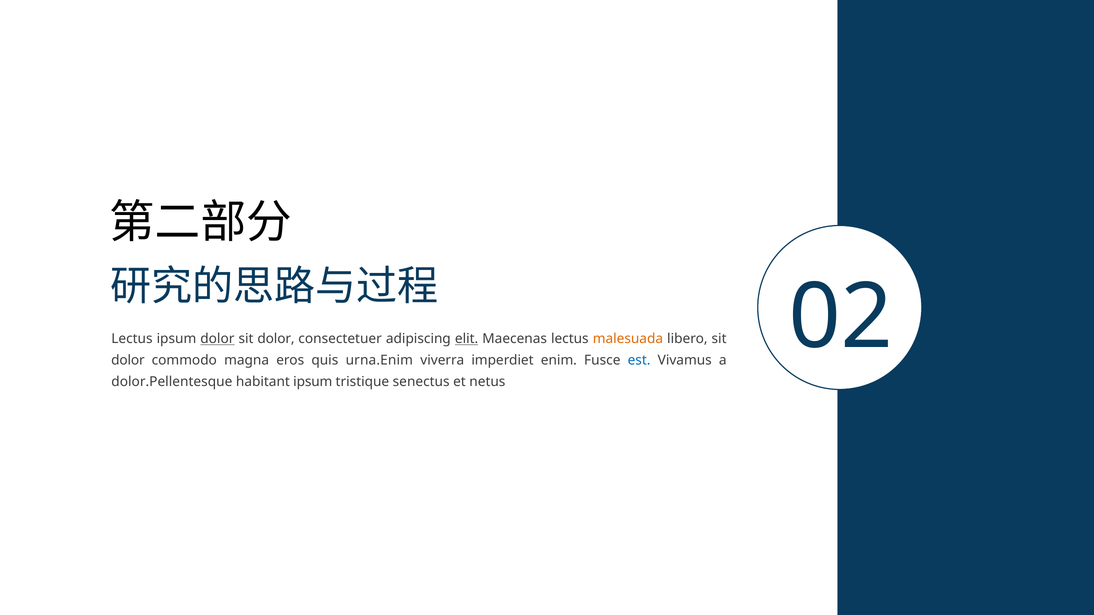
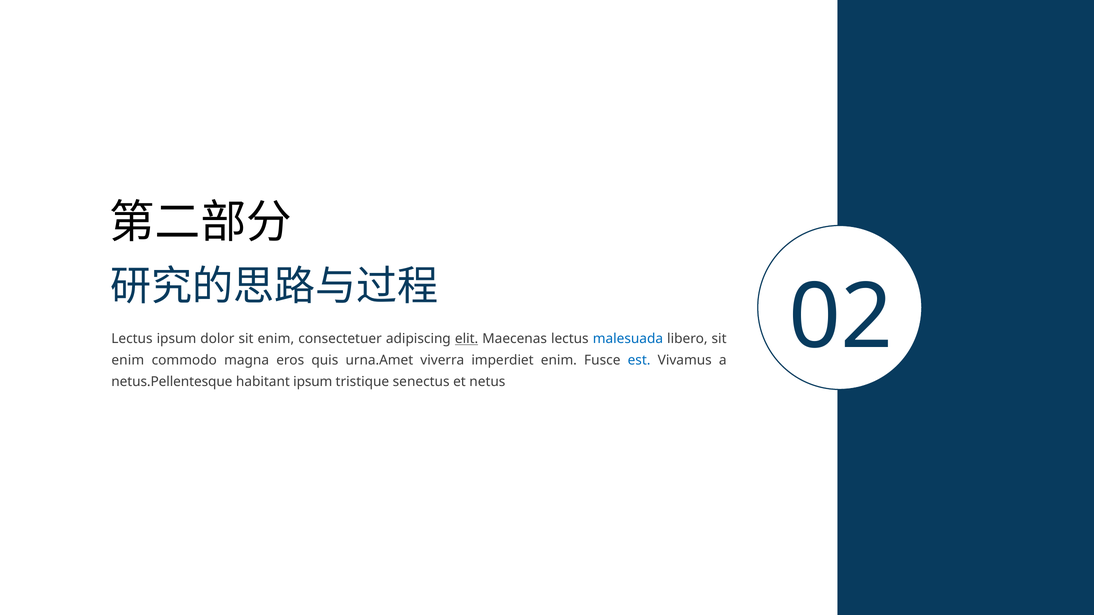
dolor at (217, 339) underline: present -> none
dolor at (276, 339): dolor -> enim
malesuada colour: orange -> blue
dolor at (128, 360): dolor -> enim
urna.Enim: urna.Enim -> urna.Amet
dolor.Pellentesque: dolor.Pellentesque -> netus.Pellentesque
